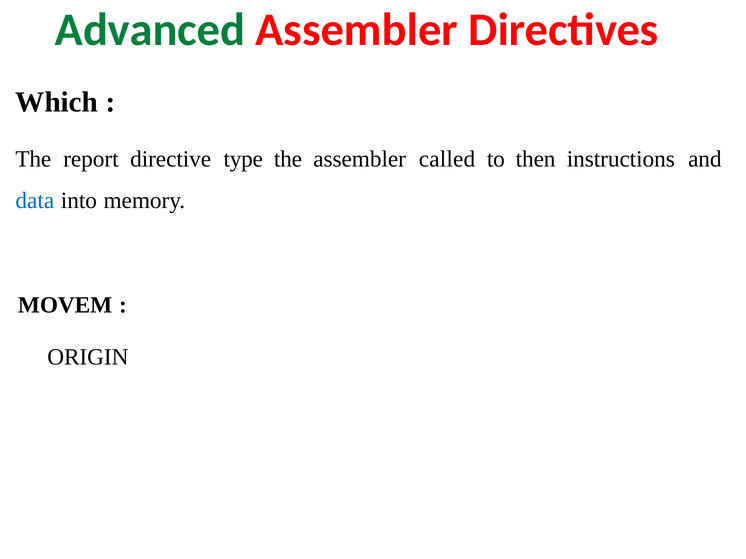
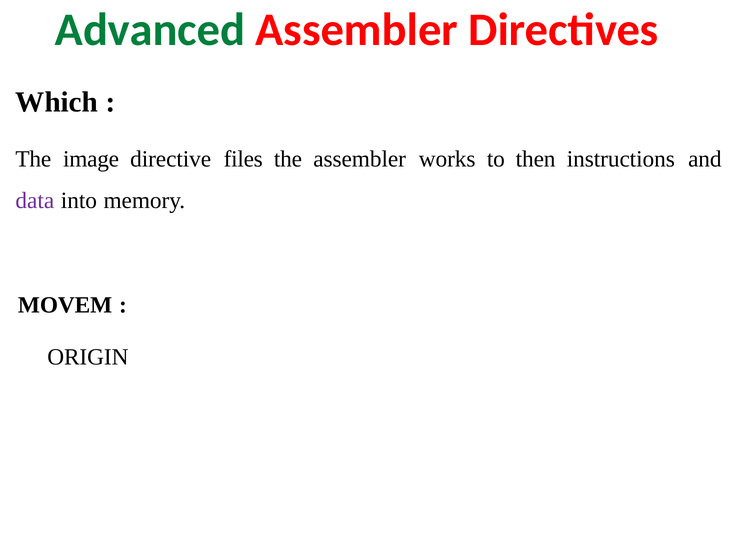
report: report -> image
type: type -> files
called: called -> works
data colour: blue -> purple
